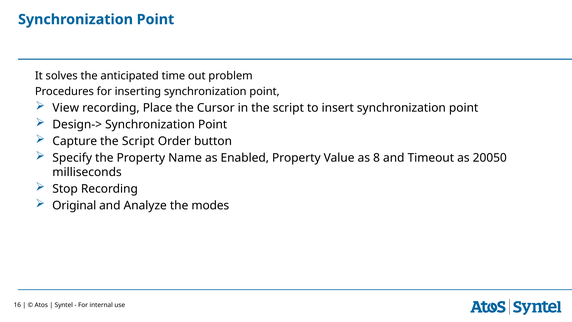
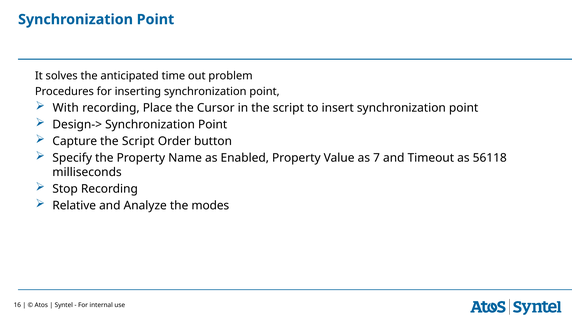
View: View -> With
8: 8 -> 7
20050: 20050 -> 56118
Original: Original -> Relative
